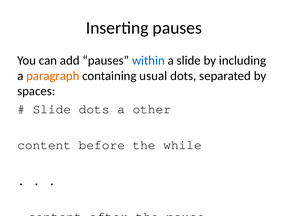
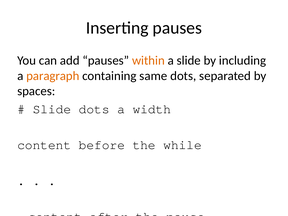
within colour: blue -> orange
usual: usual -> same
other: other -> width
